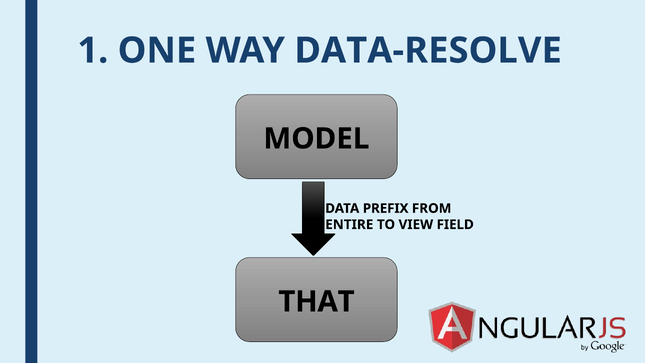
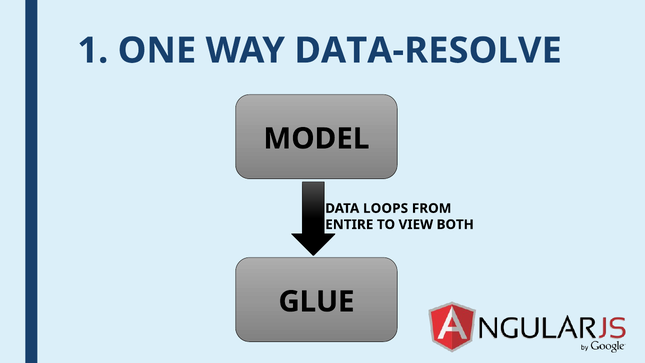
PREFIX: PREFIX -> LOOPS
FIELD: FIELD -> BOTH
THAT: THAT -> GLUE
